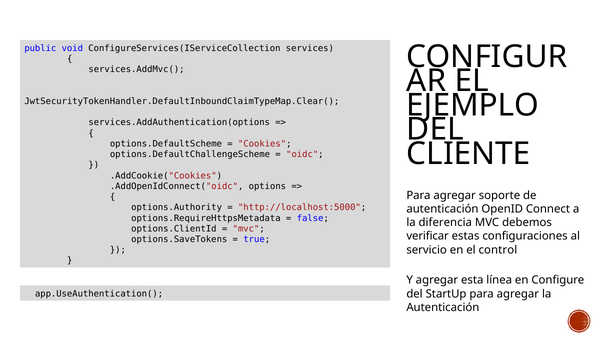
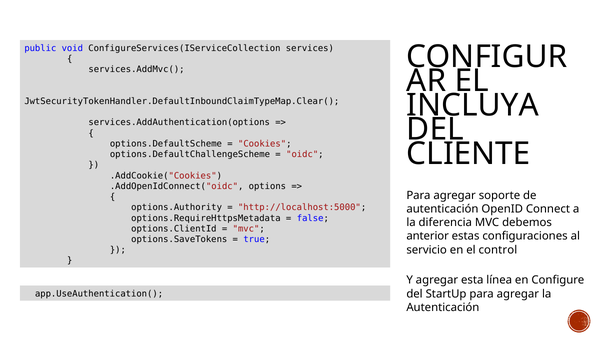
EJEMPLO: EJEMPLO -> INCLUYA
verificar: verificar -> anterior
